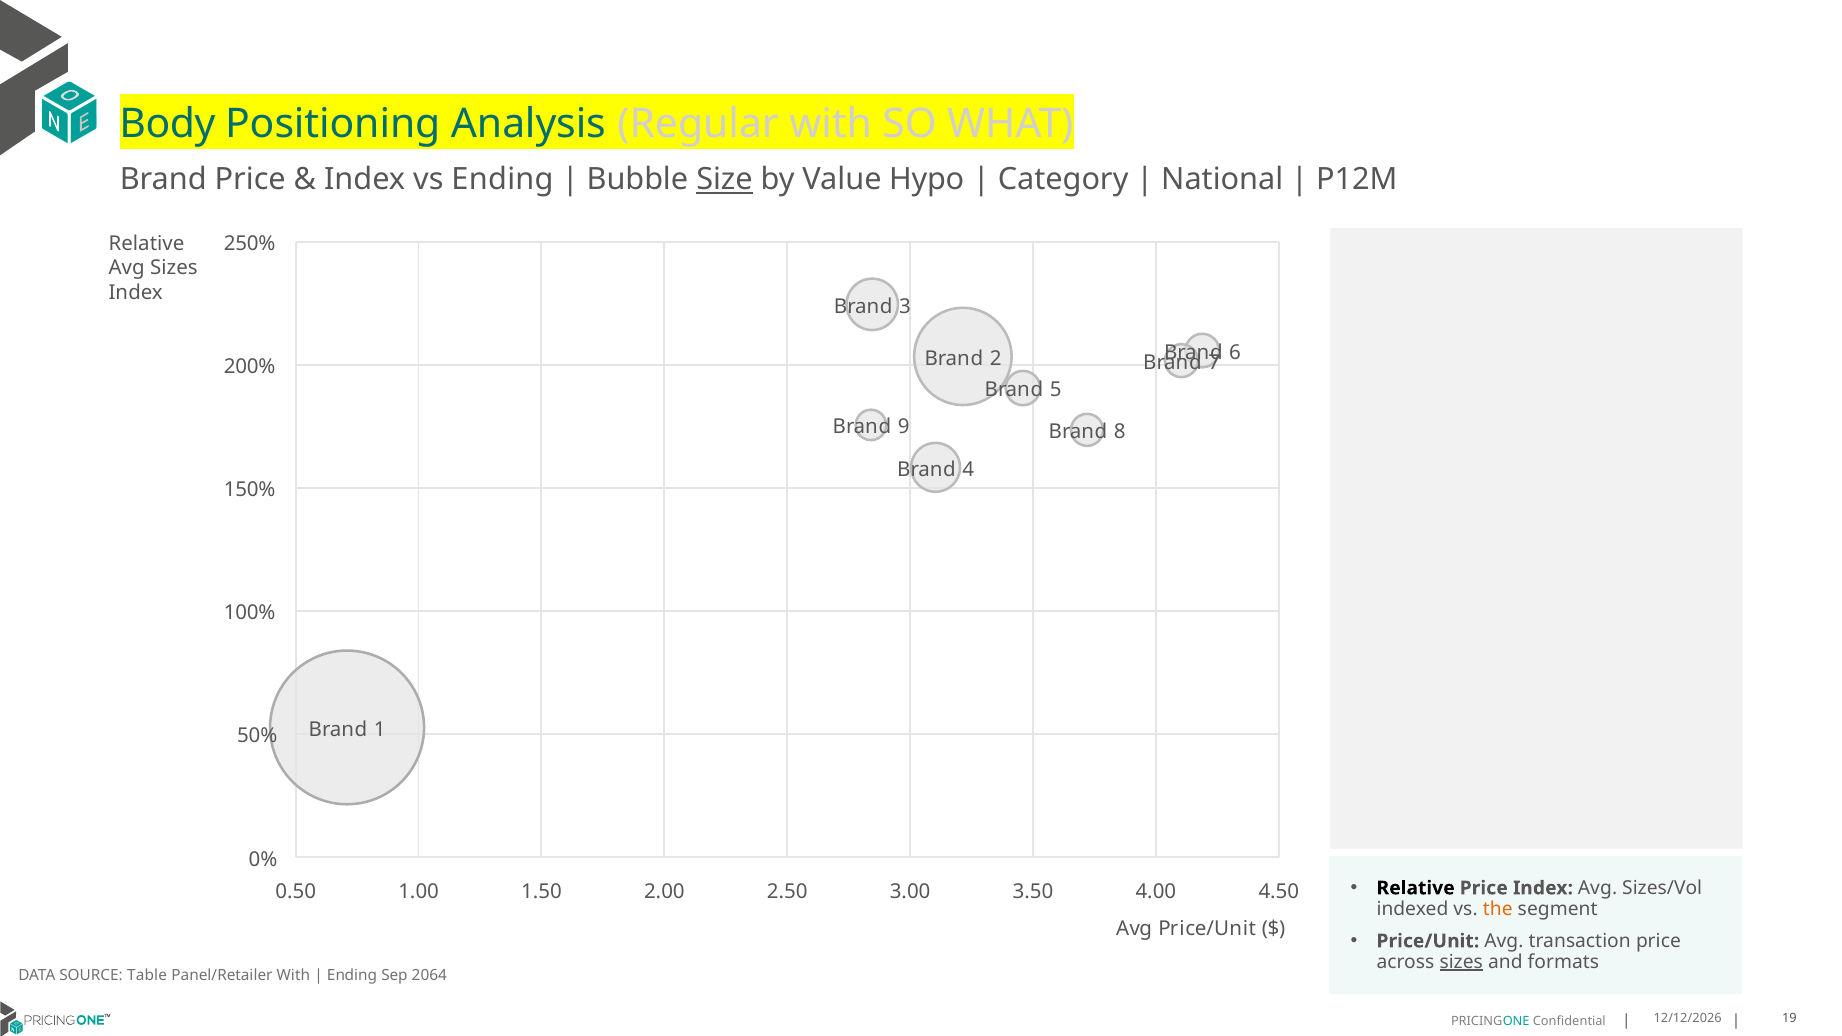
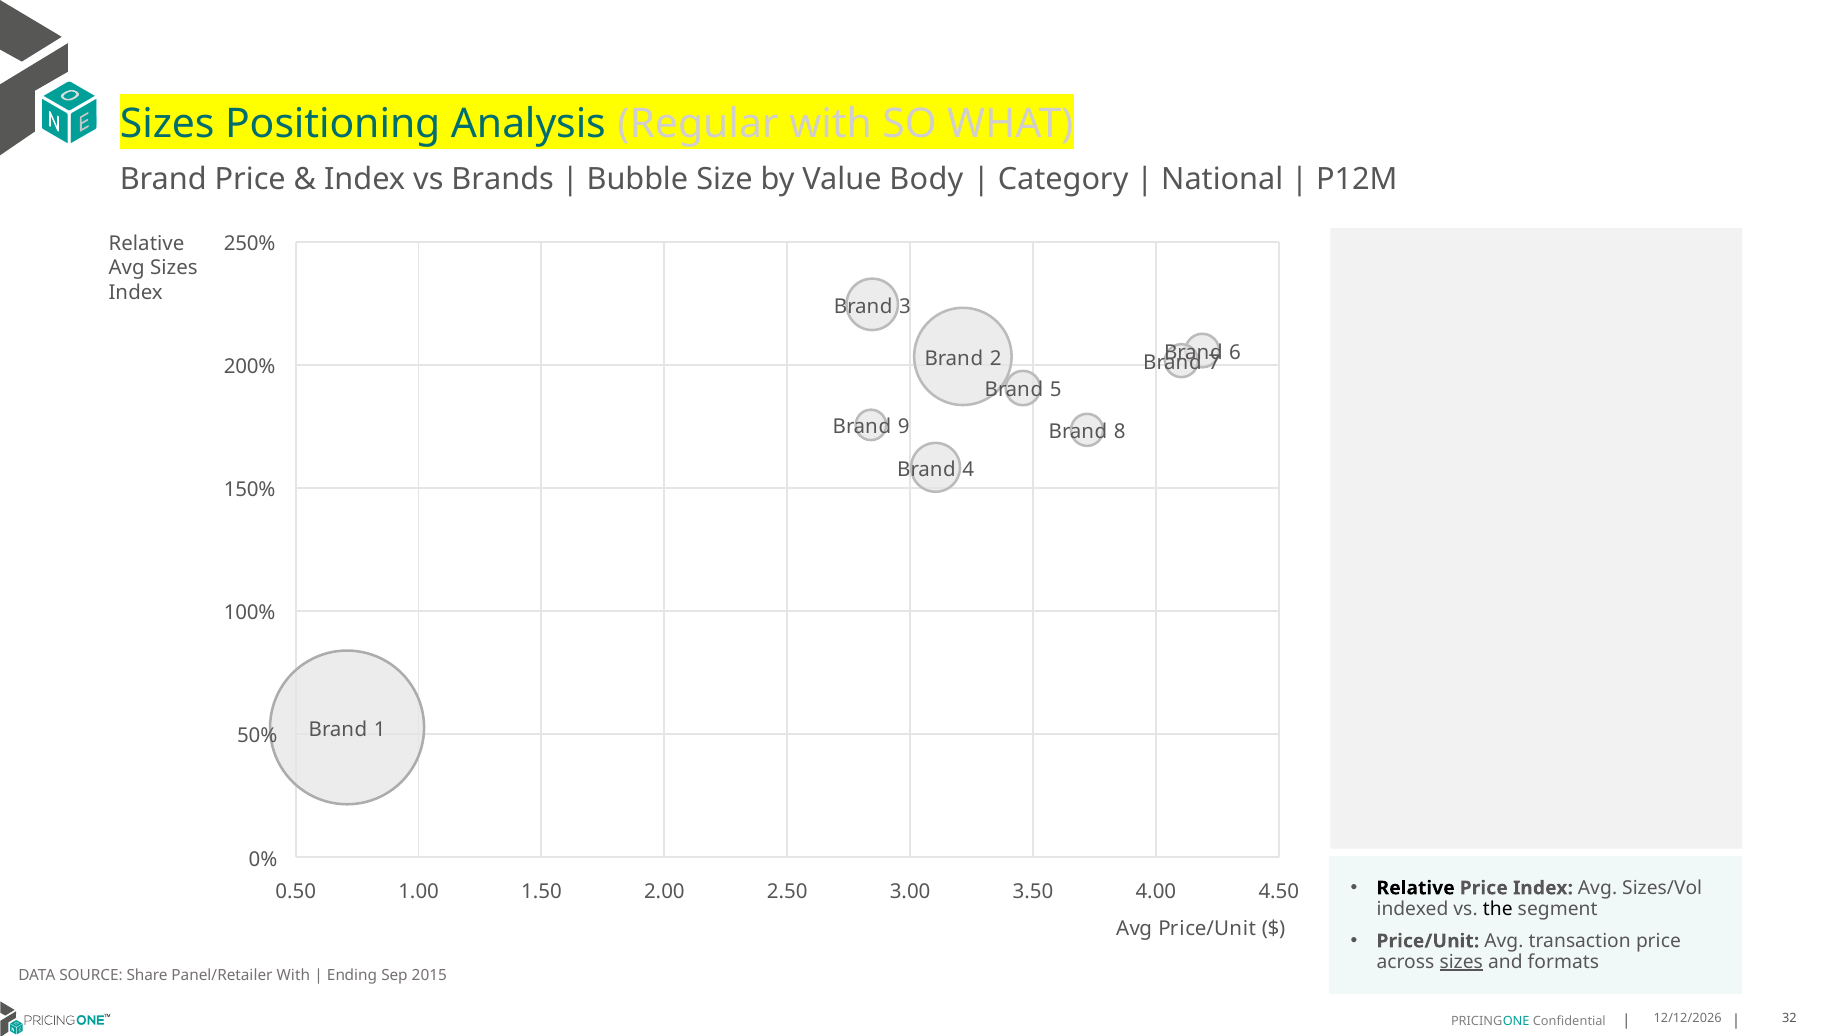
Body at (167, 124): Body -> Sizes
vs Ending: Ending -> Brands
Size underline: present -> none
Hypo: Hypo -> Body
the colour: orange -> black
Table: Table -> Share
2064: 2064 -> 2015
19: 19 -> 32
